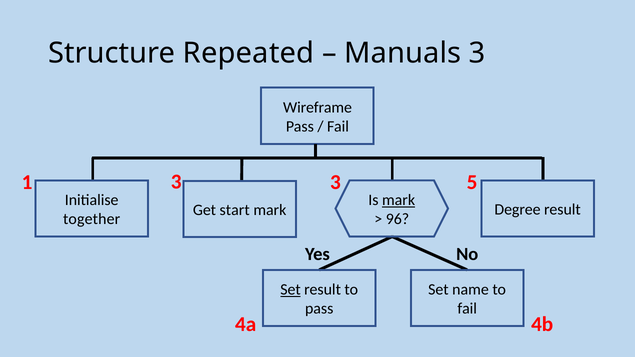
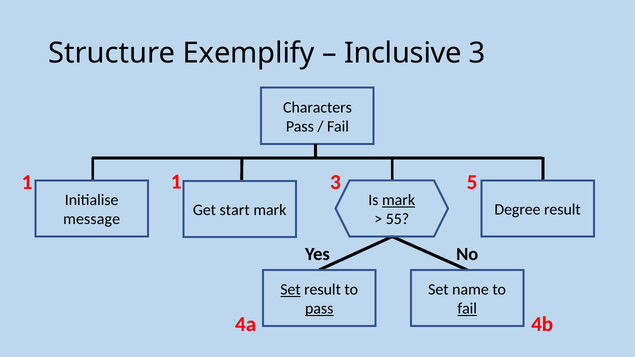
Repeated: Repeated -> Exemplify
Manuals: Manuals -> Inclusive
Wireframe: Wireframe -> Characters
1 3: 3 -> 1
together: together -> message
96: 96 -> 55
pass at (319, 309) underline: none -> present
fail at (467, 309) underline: none -> present
